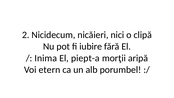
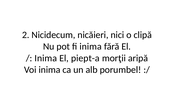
fi iubire: iubire -> inima
Voi etern: etern -> inima
